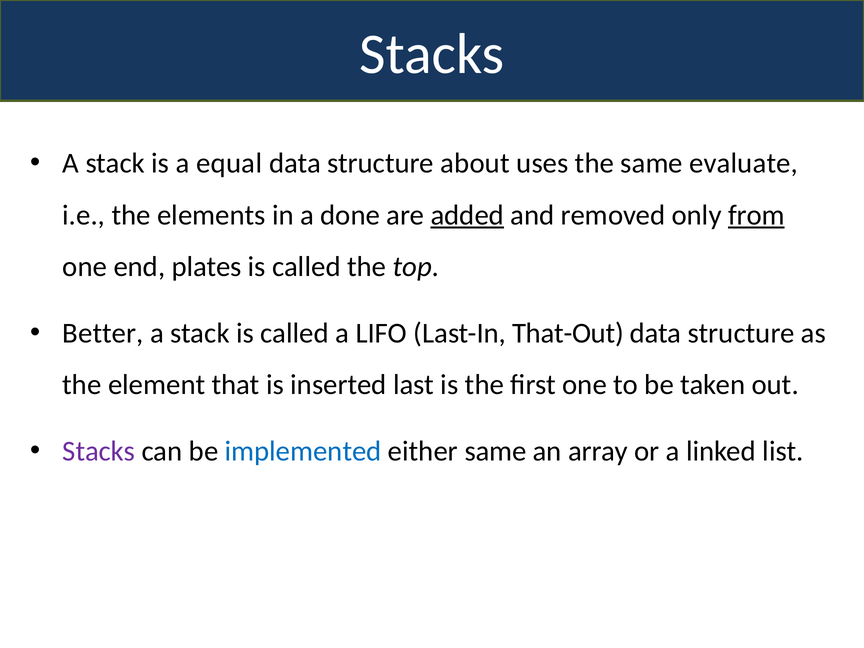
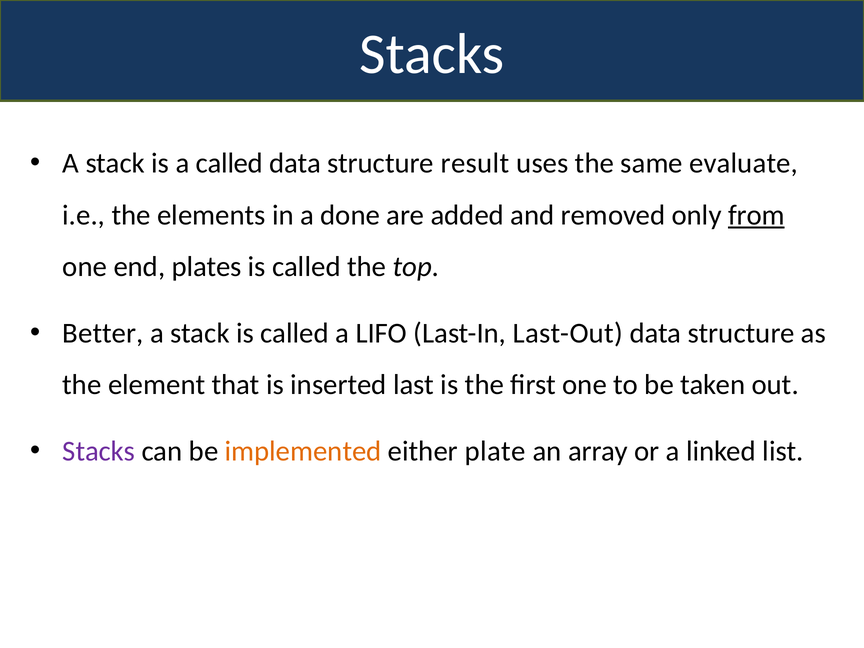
a equal: equal -> called
about: about -> result
added underline: present -> none
That-Out: That-Out -> Last-Out
implemented colour: blue -> orange
either same: same -> plate
